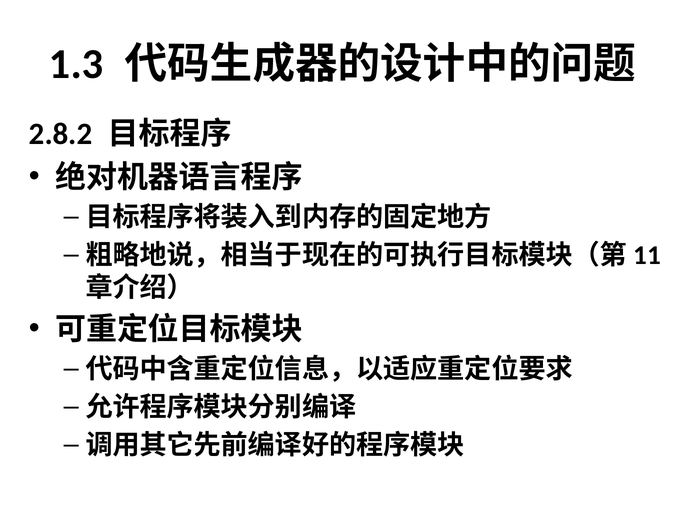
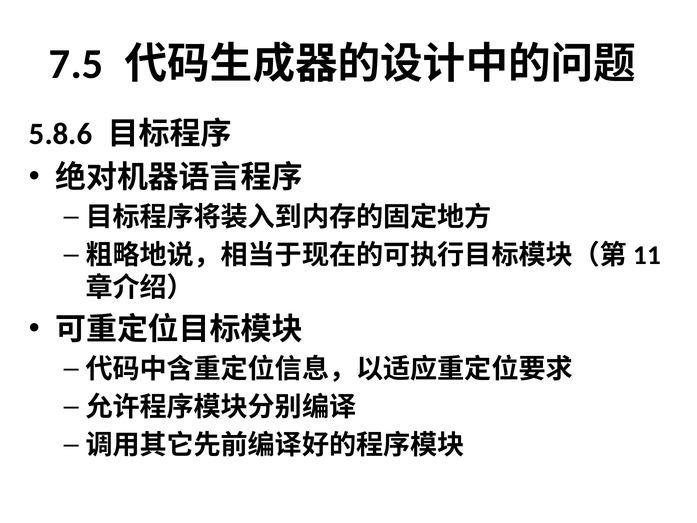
1.3: 1.3 -> 7.5
2.8.2: 2.8.2 -> 5.8.6
